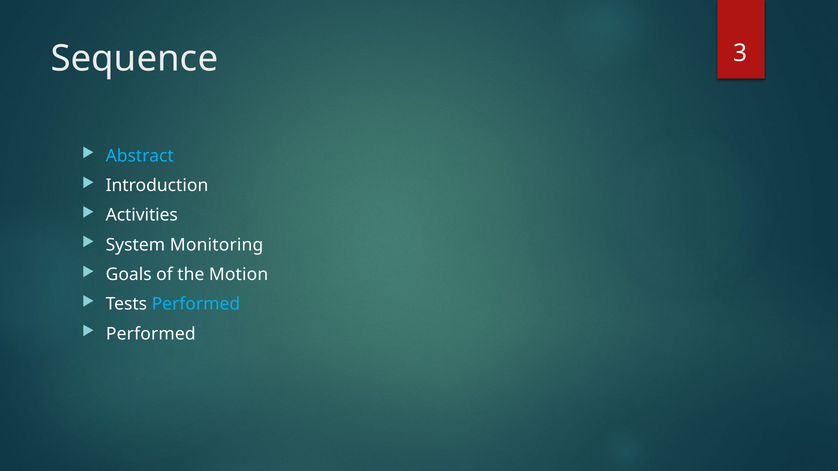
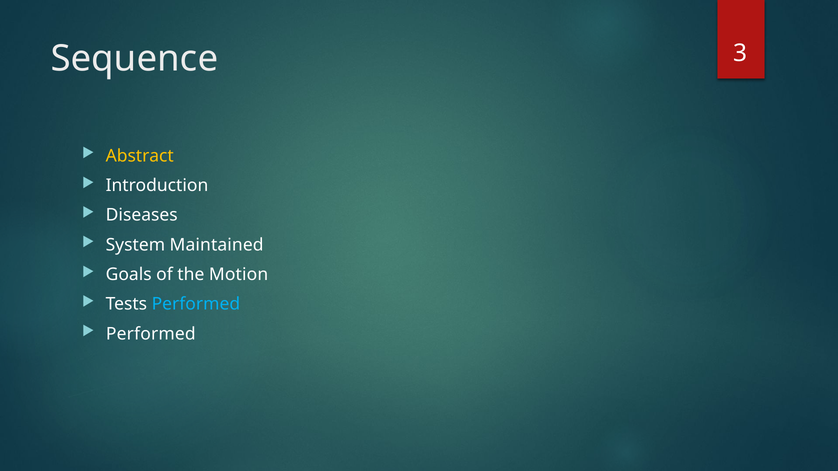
Abstract colour: light blue -> yellow
Activities: Activities -> Diseases
Monitoring: Monitoring -> Maintained
